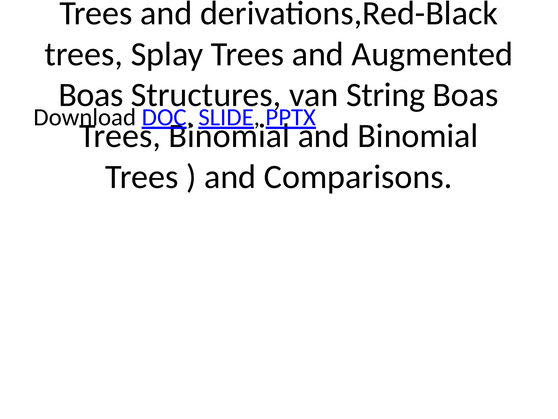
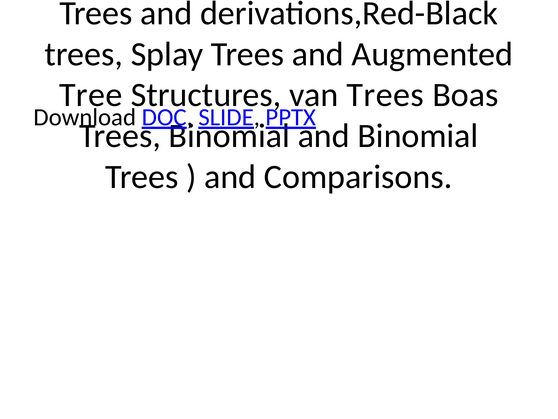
Boas at (91, 95): Boas -> Tree
van String: String -> Trees
